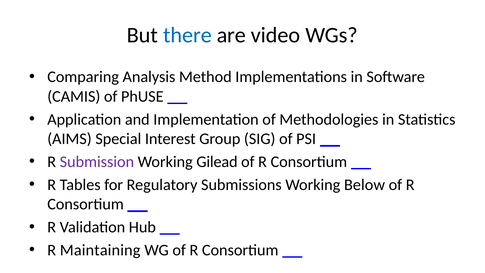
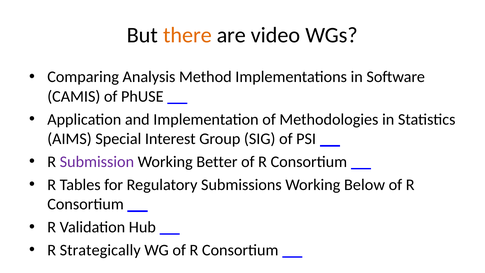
there colour: blue -> orange
Gilead: Gilead -> Better
Maintaining: Maintaining -> Strategically
